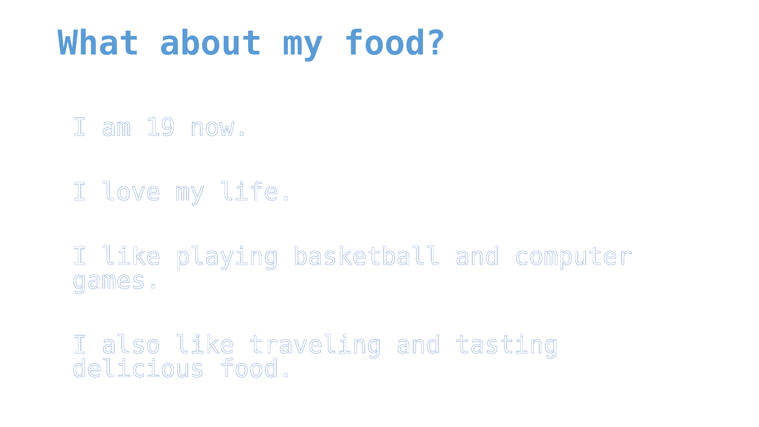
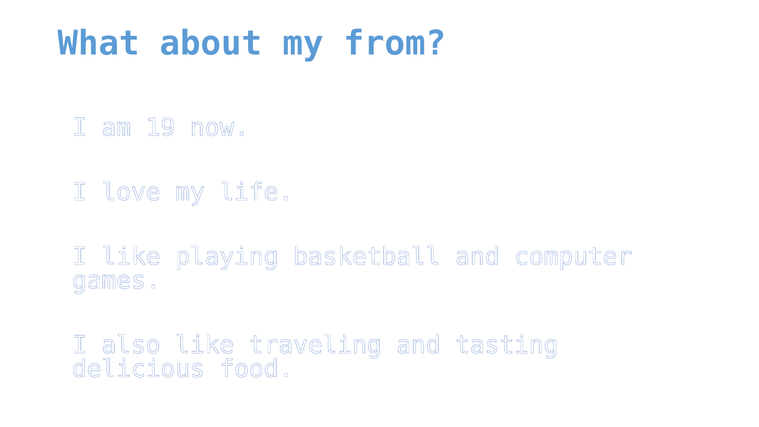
my food: food -> from
